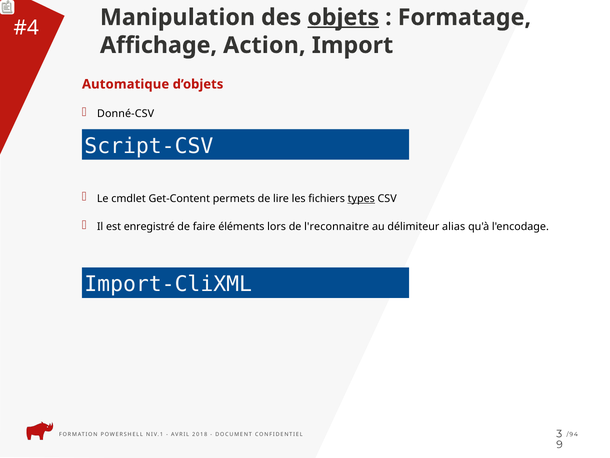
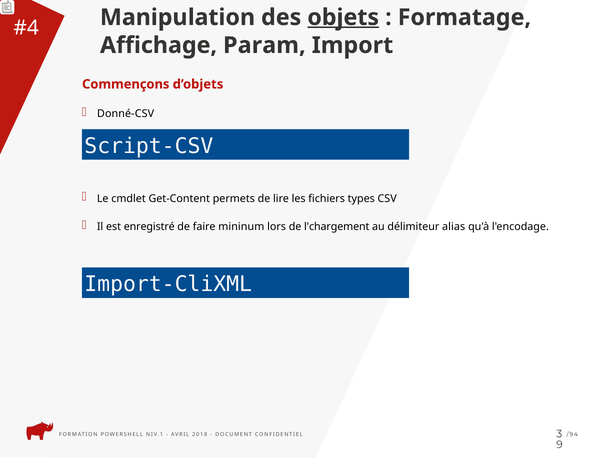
Action: Action -> Param
Automatique: Automatique -> Commençons
types underline: present -> none
éléments: éléments -> mininum
l'reconnaitre: l'reconnaitre -> l'chargement
